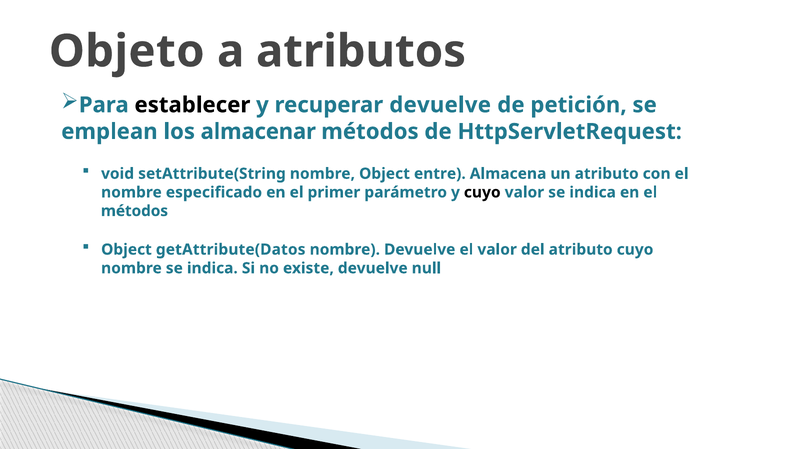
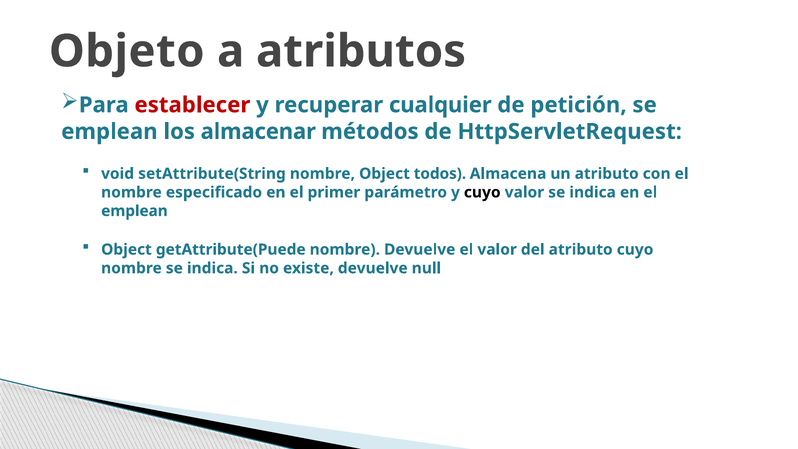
establecer colour: black -> red
recuperar devuelve: devuelve -> cualquier
entre: entre -> todos
métodos at (134, 211): métodos -> emplean
getAttribute(Datos: getAttribute(Datos -> getAttribute(Puede
